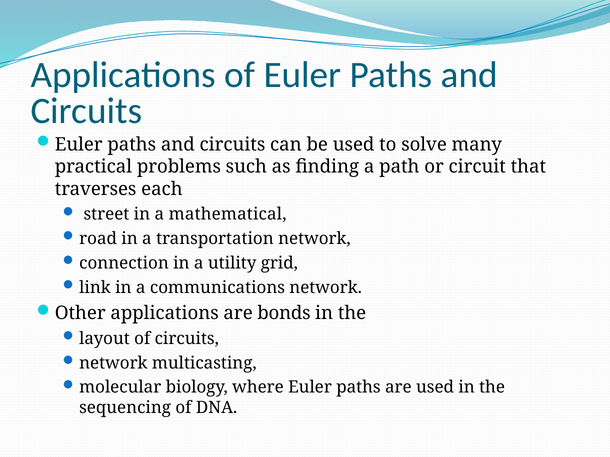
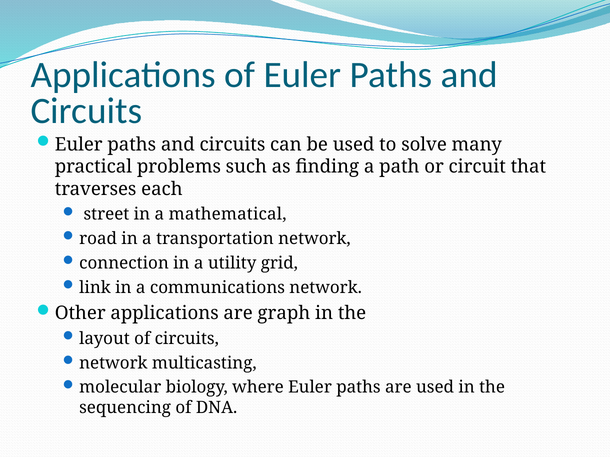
bonds: bonds -> graph
